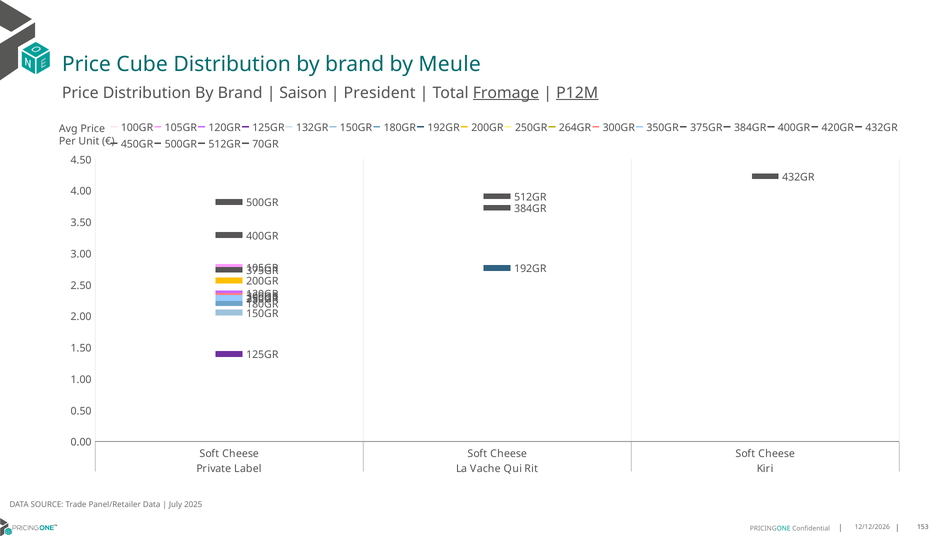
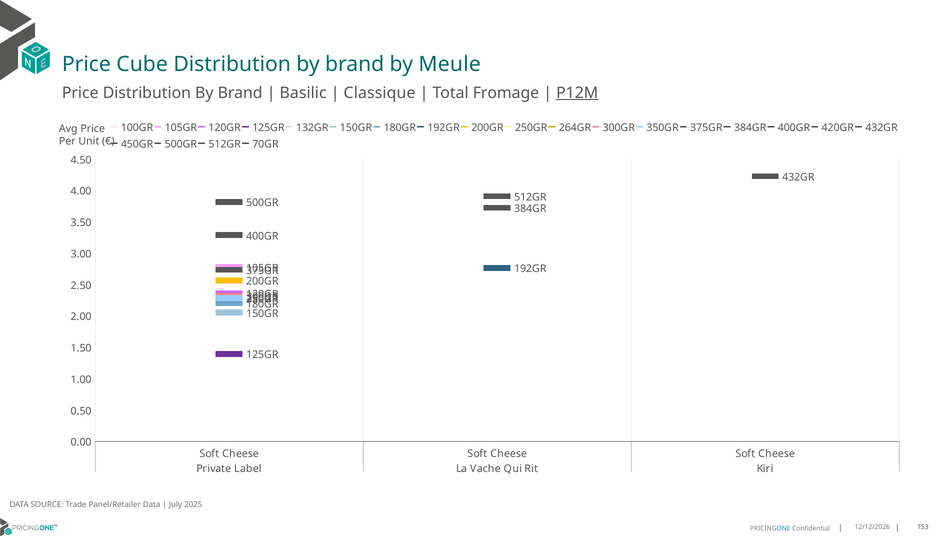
Saison: Saison -> Basilic
President: President -> Classique
Fromage underline: present -> none
